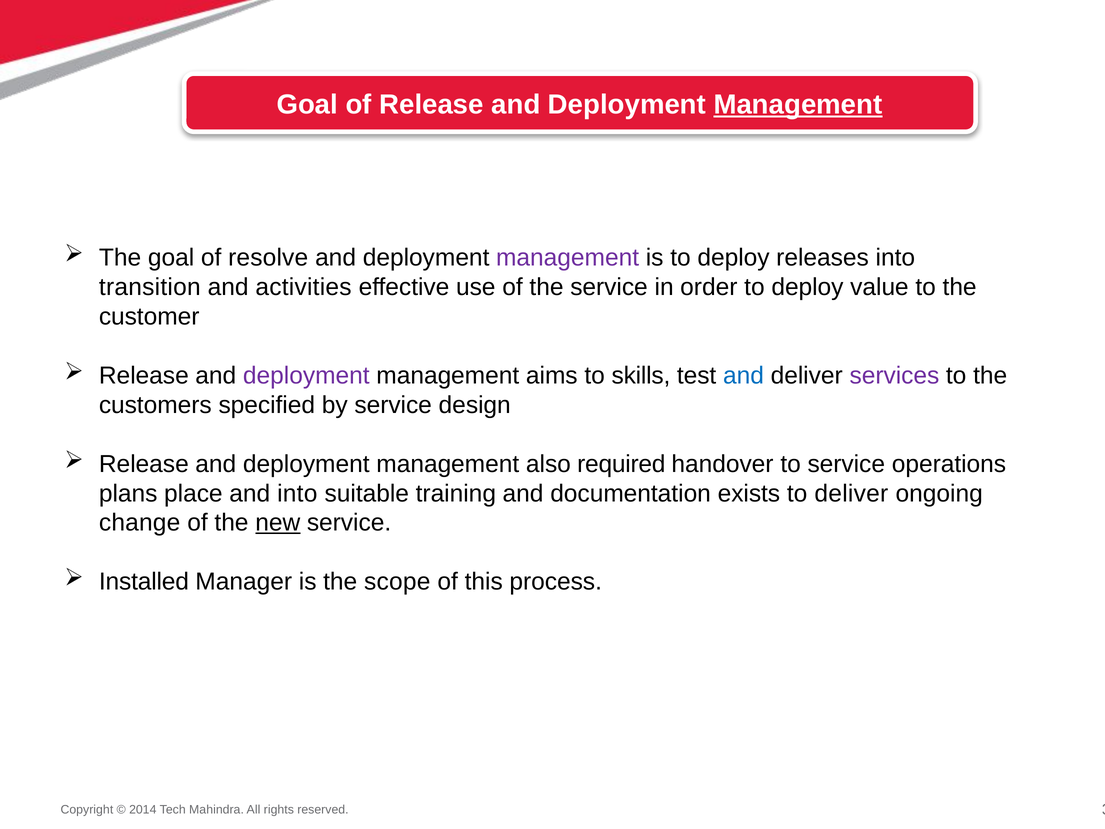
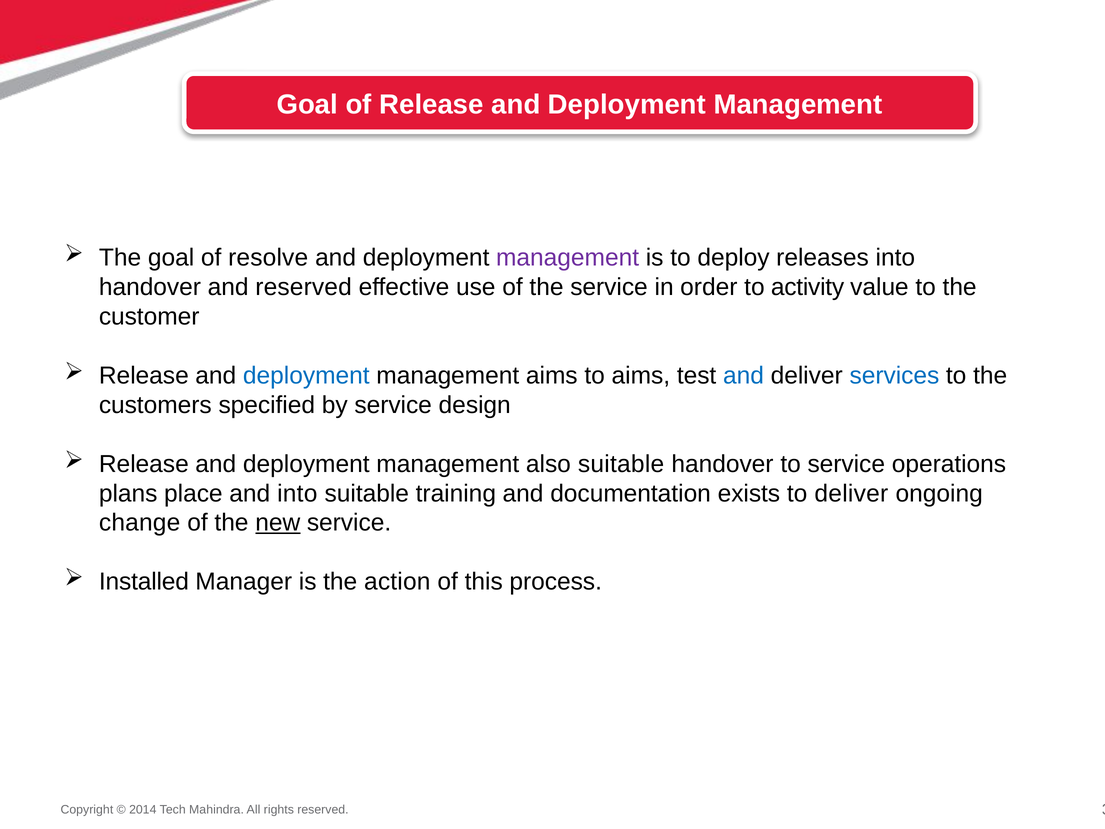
Management at (798, 105) underline: present -> none
transition at (150, 287): transition -> handover
and activities: activities -> reserved
order to deploy: deploy -> activity
deployment at (306, 375) colour: purple -> blue
to skills: skills -> aims
services colour: purple -> blue
also required: required -> suitable
scope: scope -> action
